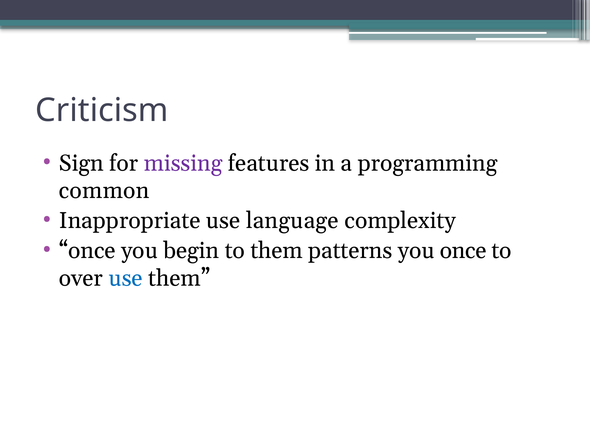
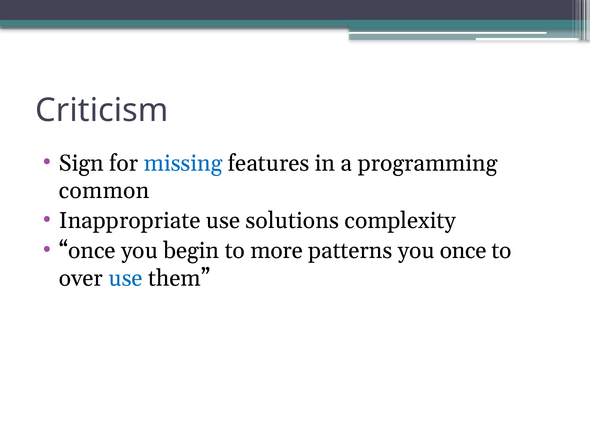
missing colour: purple -> blue
language: language -> solutions
to them: them -> more
